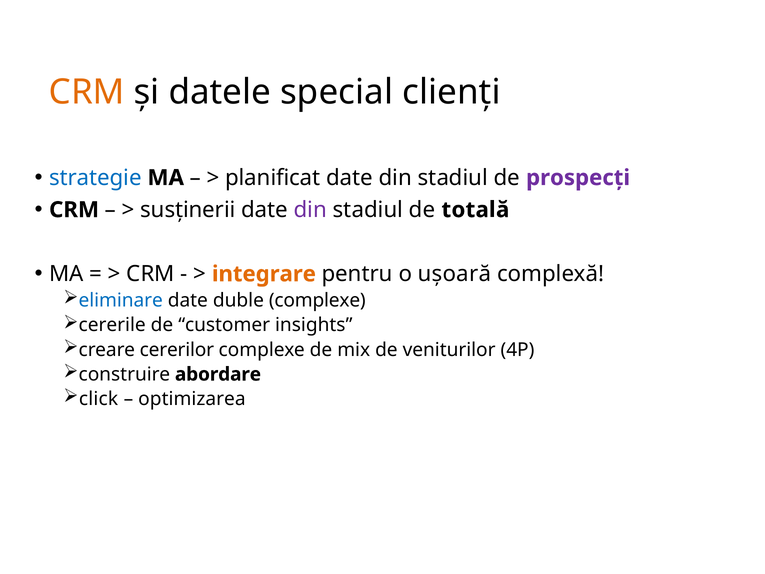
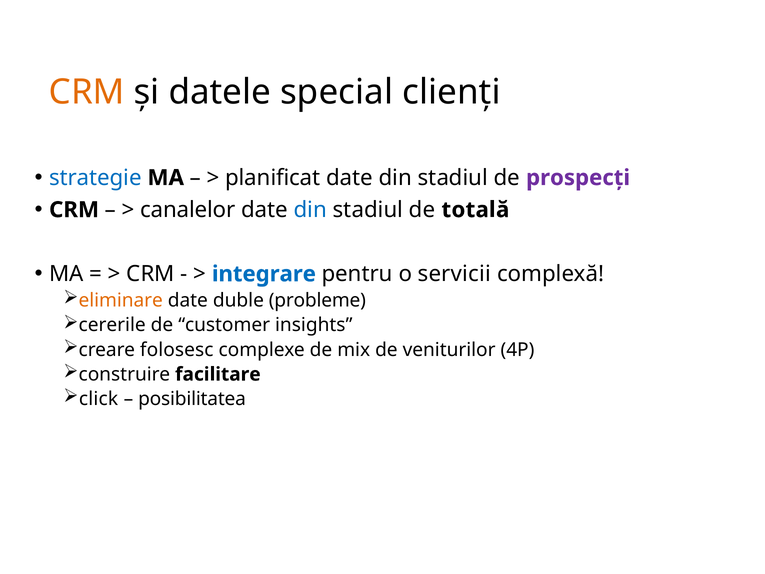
susţinerii: susţinerii -> canalelor
din at (310, 210) colour: purple -> blue
integrare colour: orange -> blue
ușoară: ușoară -> servicii
eliminare colour: blue -> orange
duble complexe: complexe -> probleme
cererilor: cererilor -> folosesc
abordare: abordare -> facilitare
optimizarea: optimizarea -> posibilitatea
